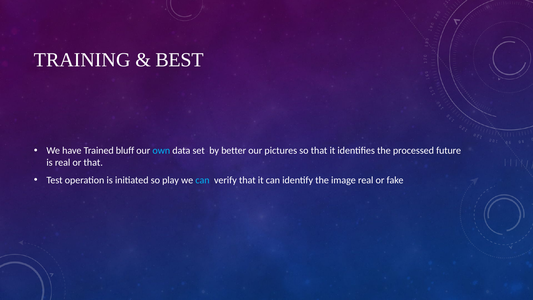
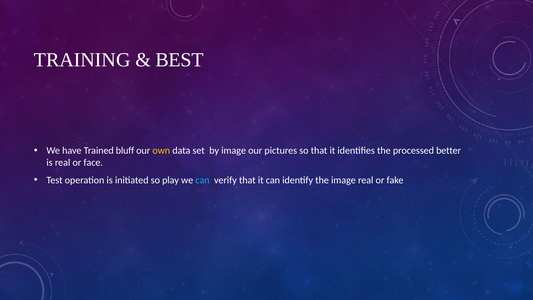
own colour: light blue -> yellow
by better: better -> image
future: future -> better
or that: that -> face
